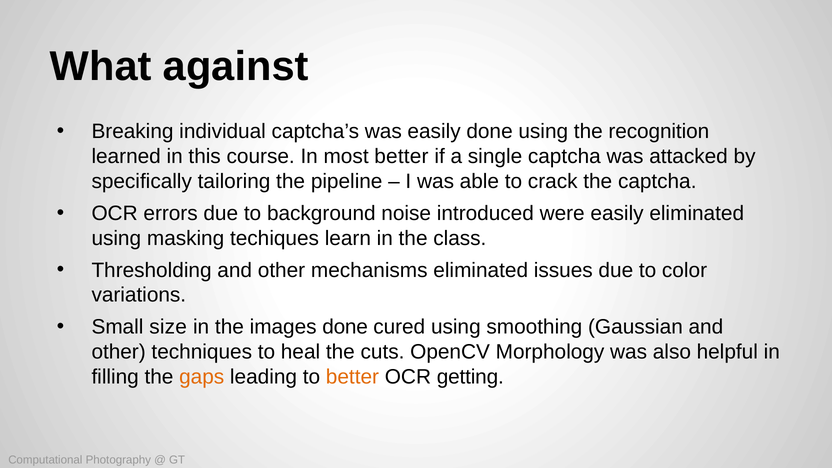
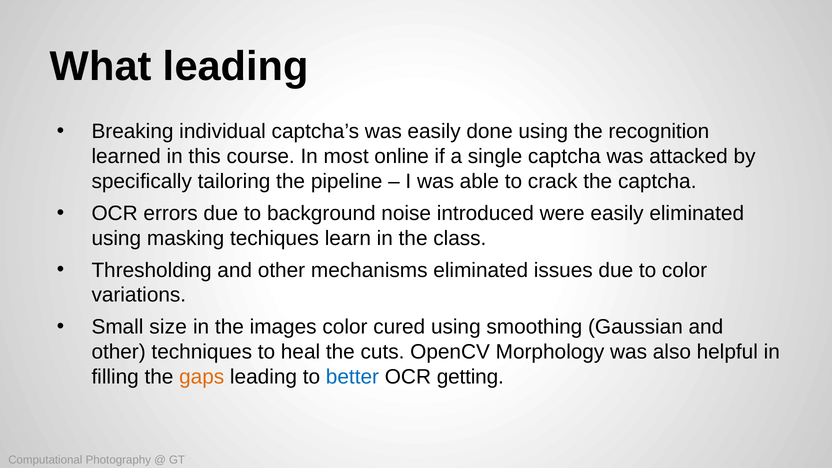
What against: against -> leading
most better: better -> online
images done: done -> color
better at (352, 377) colour: orange -> blue
